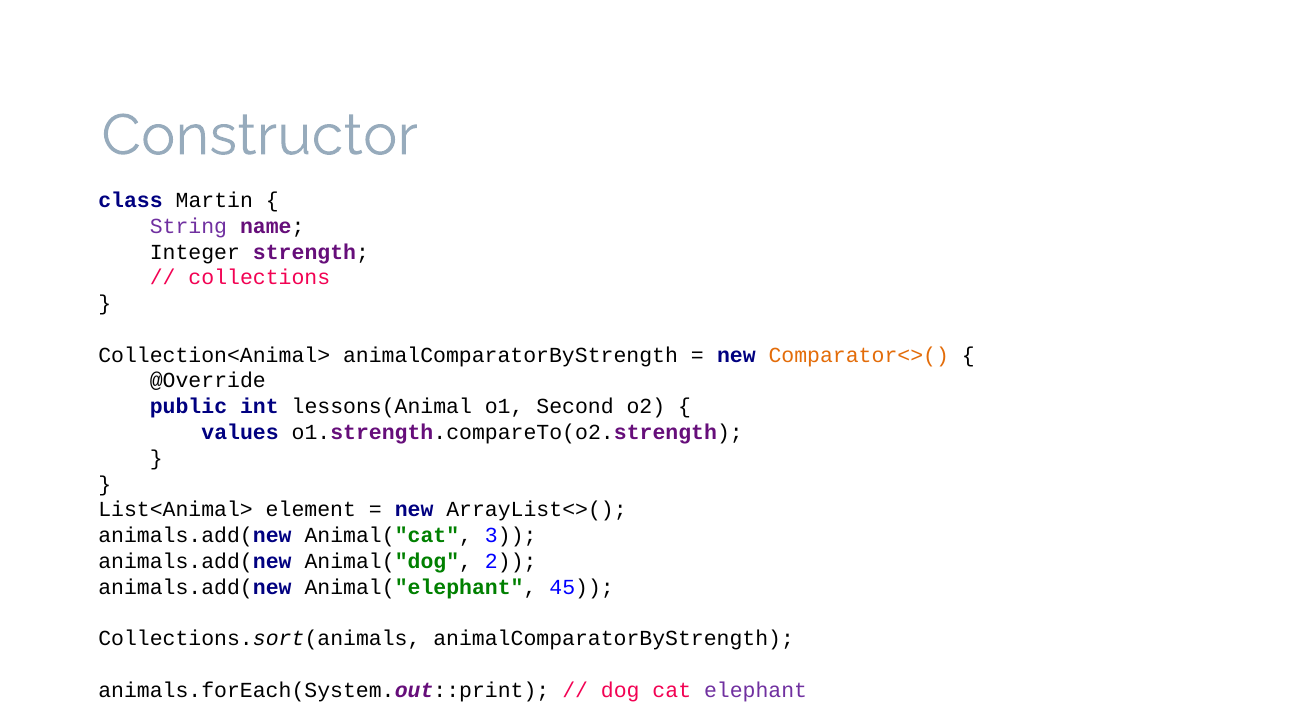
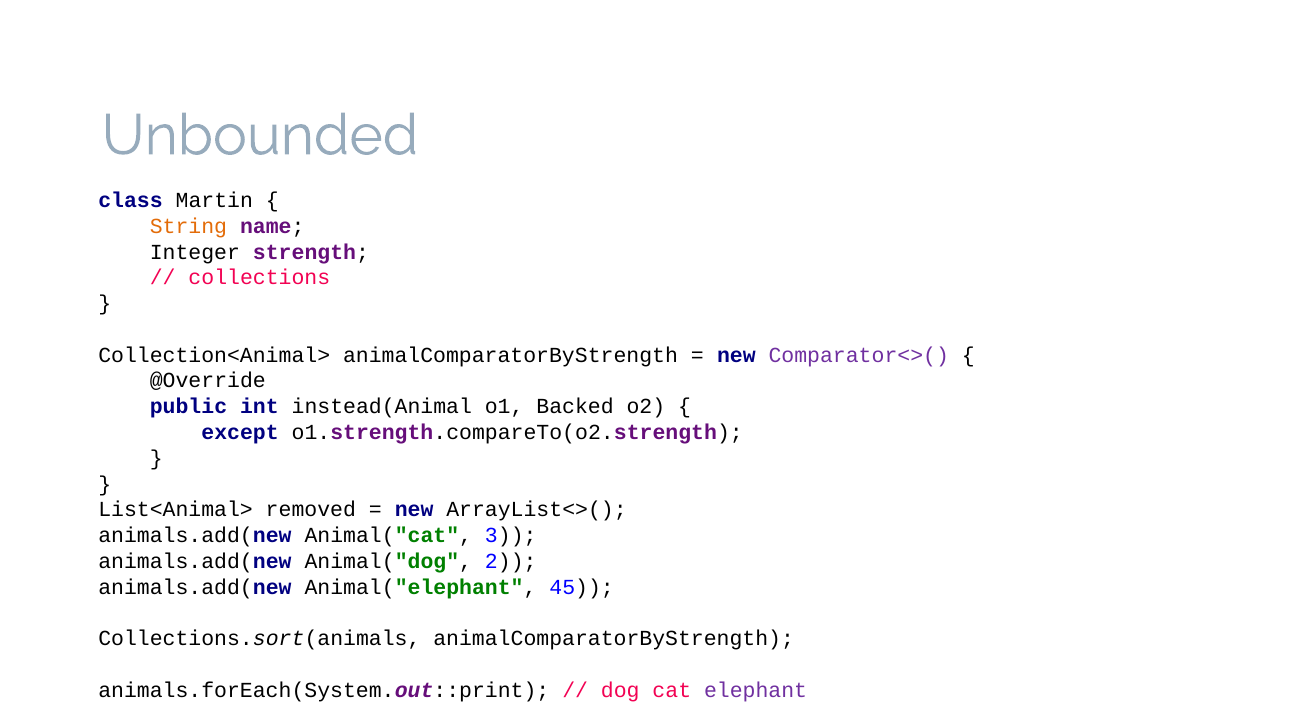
Constructor: Constructor -> Unbounded
String colour: purple -> orange
Comparator<>( colour: orange -> purple
lessons(Animal: lessons(Animal -> instead(Animal
Second: Second -> Backed
values: values -> except
element: element -> removed
